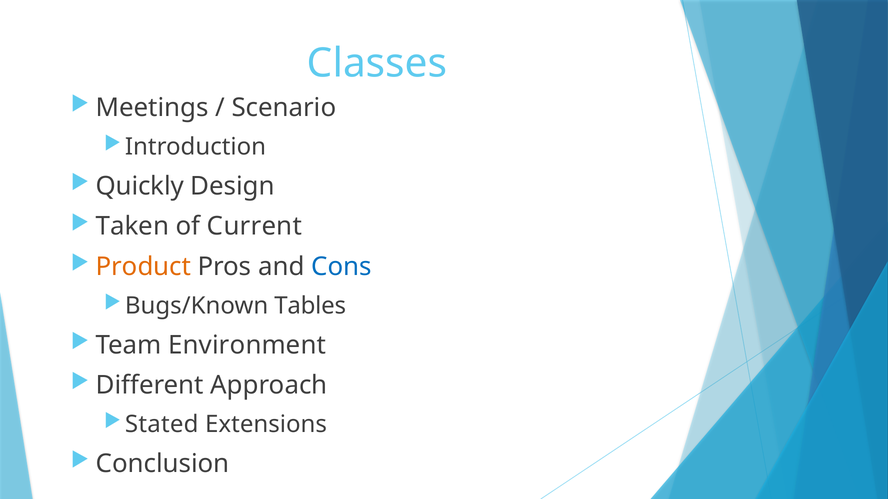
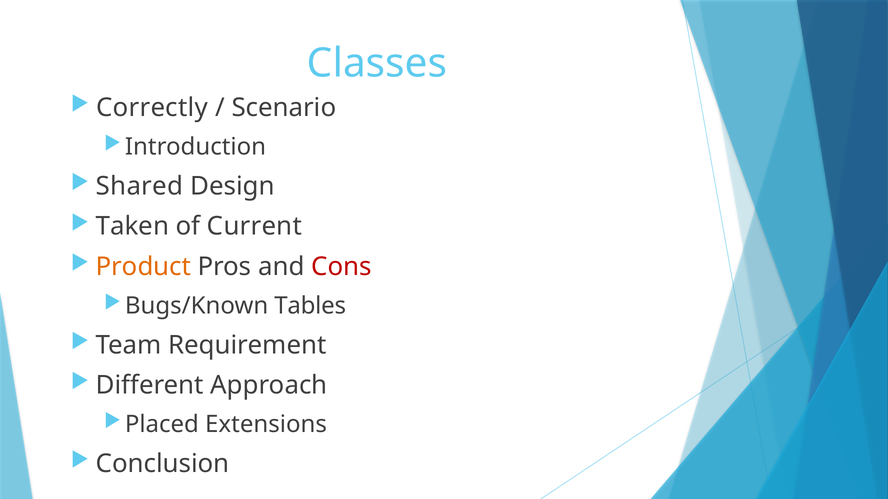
Meetings: Meetings -> Correctly
Quickly: Quickly -> Shared
Cons colour: blue -> red
Environment: Environment -> Requirement
Stated: Stated -> Placed
